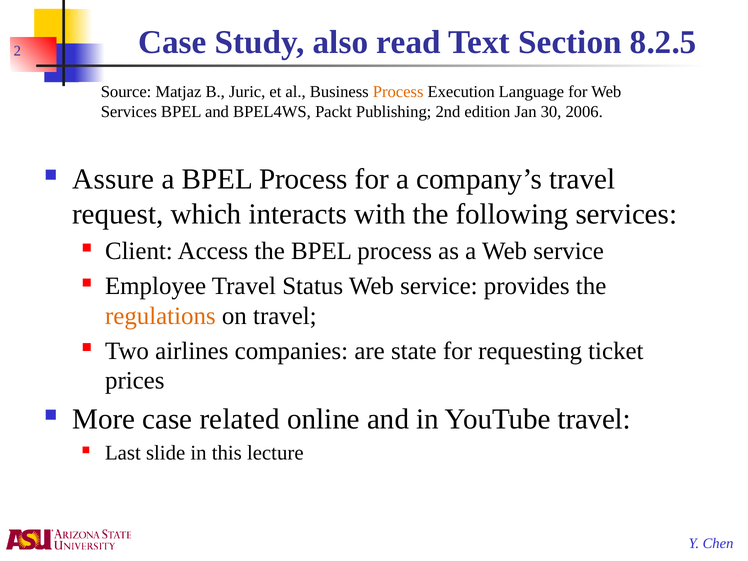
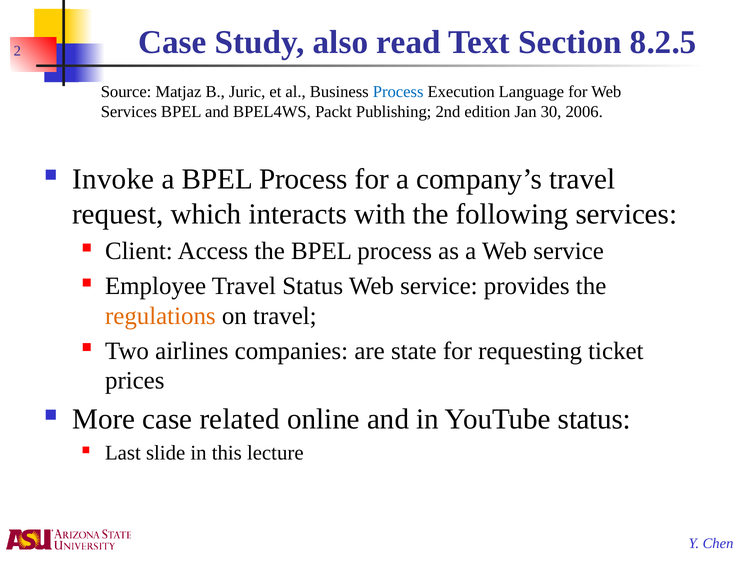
Process at (398, 92) colour: orange -> blue
Assure: Assure -> Invoke
YouTube travel: travel -> status
